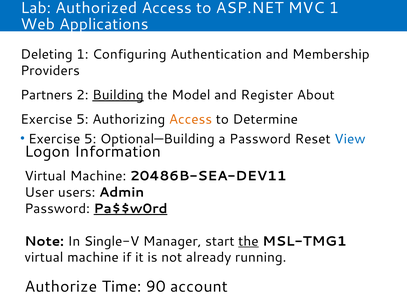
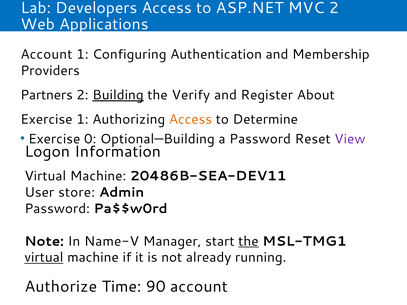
Authorized: Authorized -> Developers
MVC 1: 1 -> 2
Deleting at (47, 55): Deleting -> Account
Model: Model -> Verify
5 at (82, 119): 5 -> 1
5 at (90, 139): 5 -> 0
View colour: blue -> purple
users: users -> store
Pa$$w0rd underline: present -> none
Single-V: Single-V -> Name-V
virtual at (44, 258) underline: none -> present
